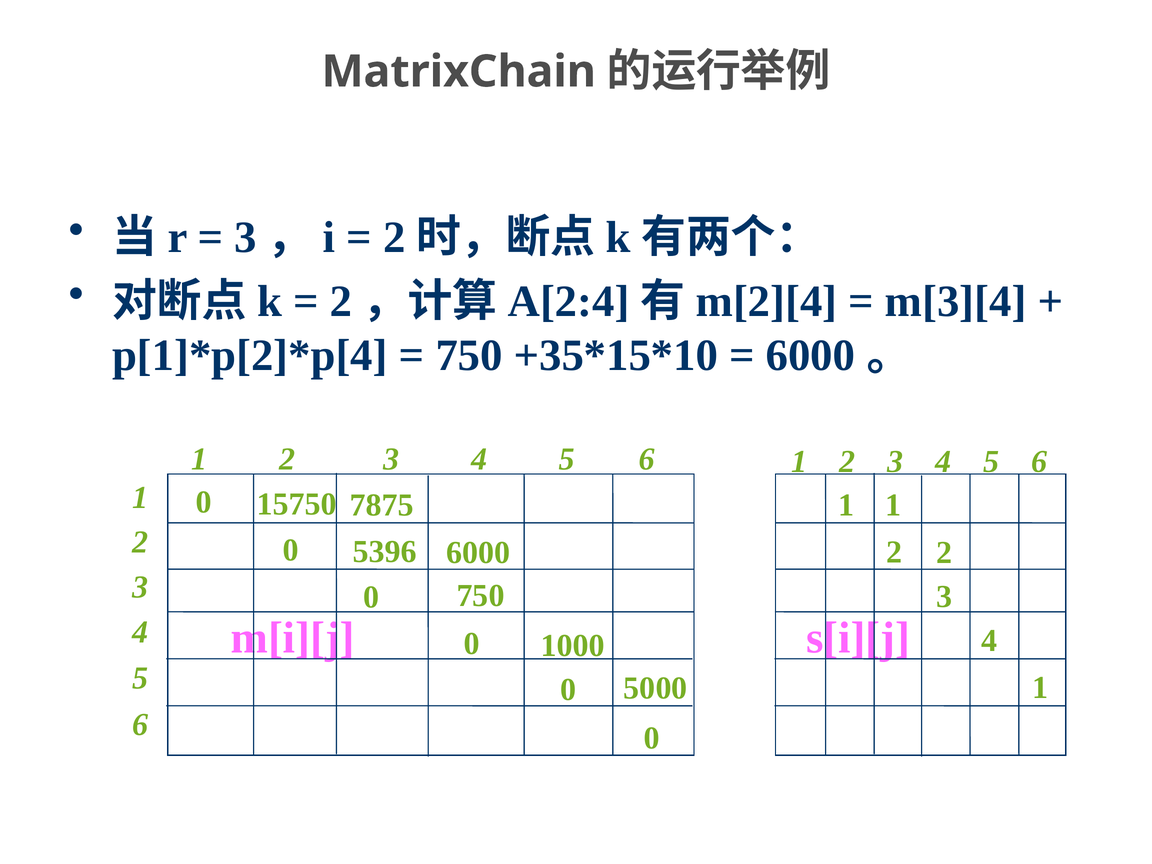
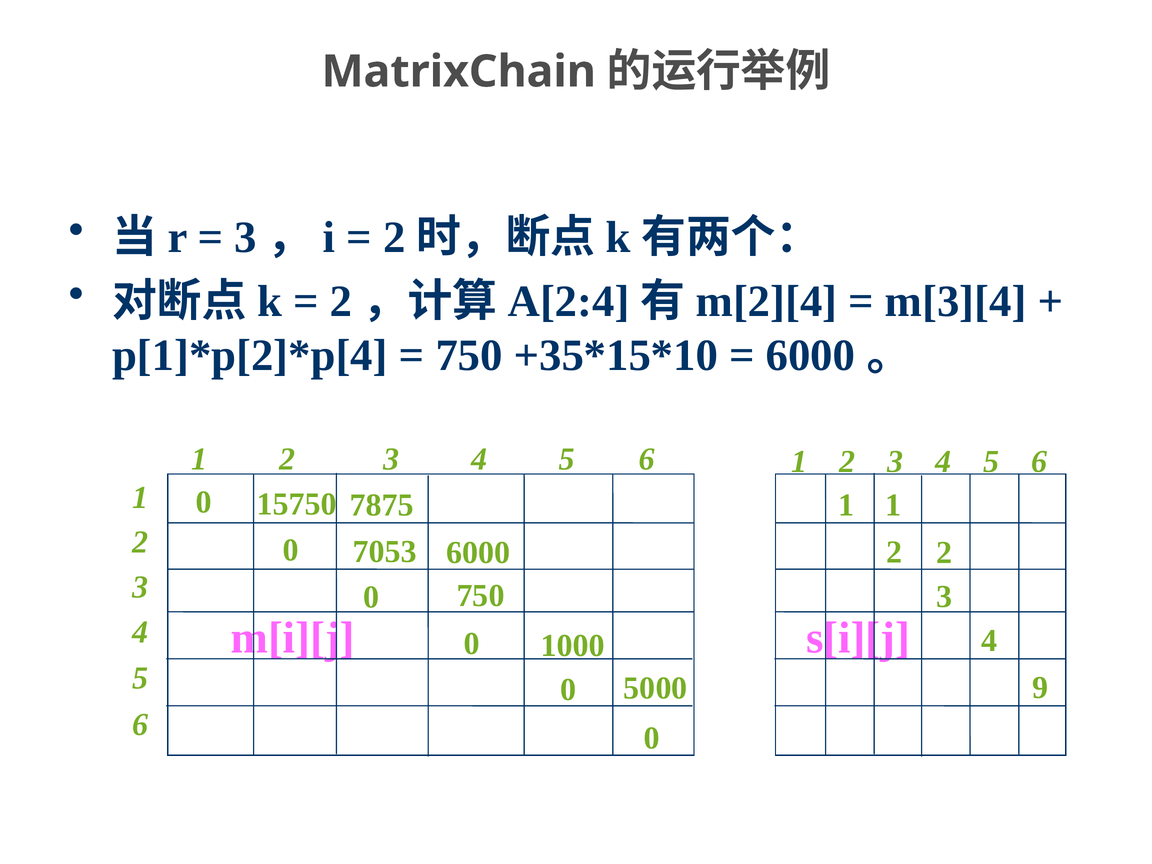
5396: 5396 -> 7053
5000 1: 1 -> 9
